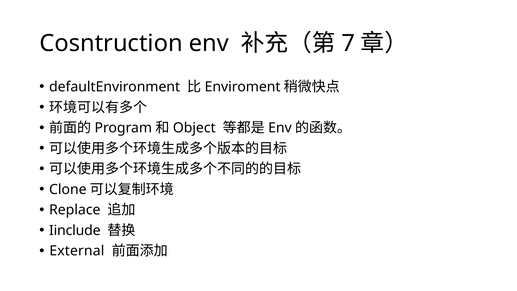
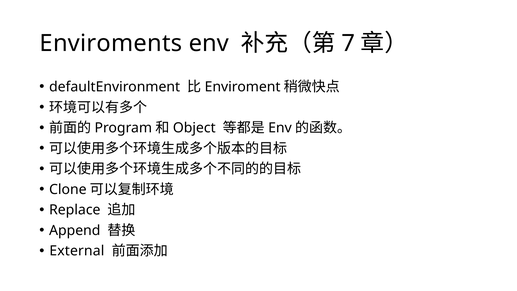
Cosntruction: Cosntruction -> Enviroments
Iinclude: Iinclude -> Append
